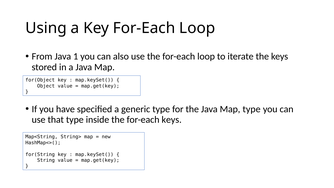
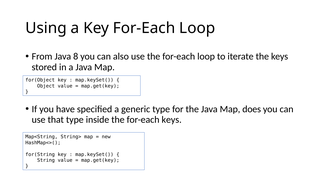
1: 1 -> 8
Map type: type -> does
